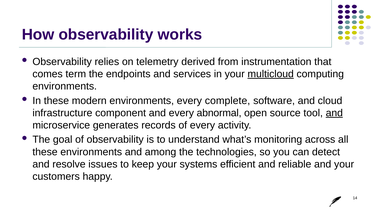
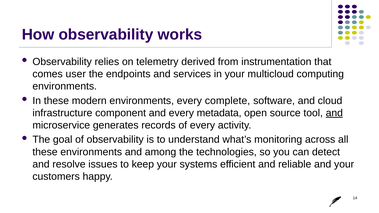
term: term -> user
multicloud underline: present -> none
abnormal: abnormal -> metadata
